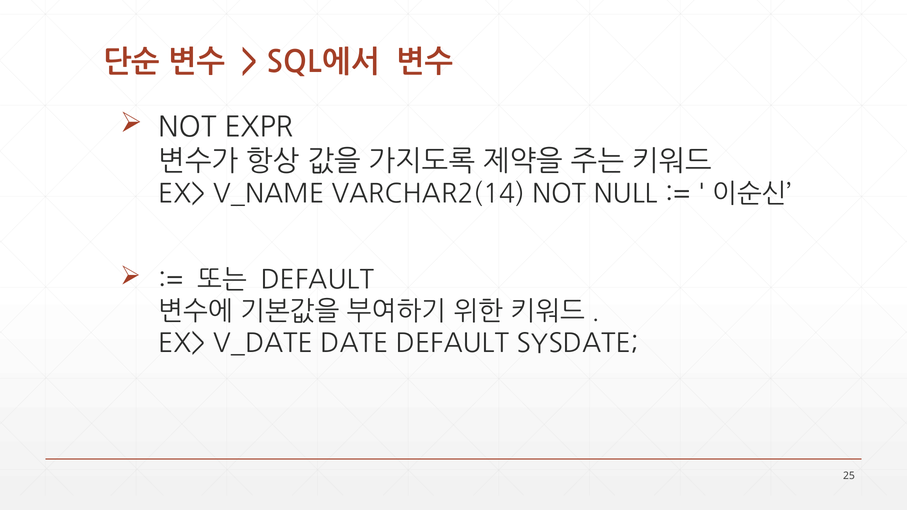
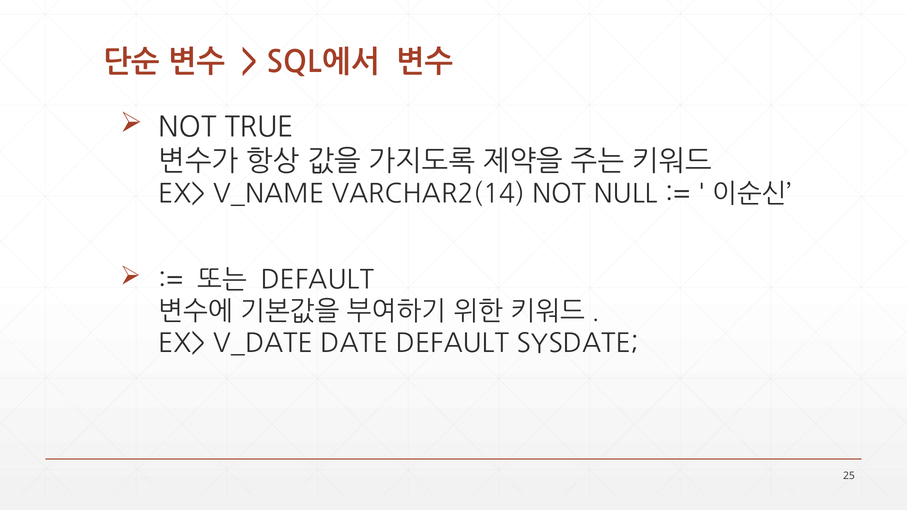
EXPR: EXPR -> TRUE
